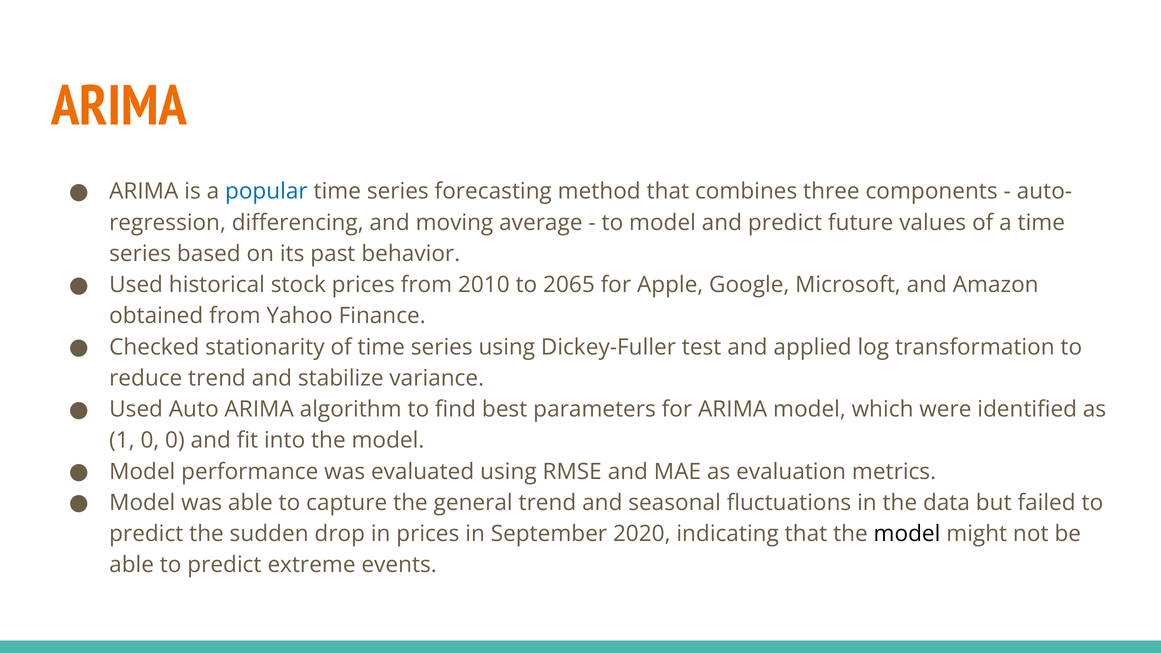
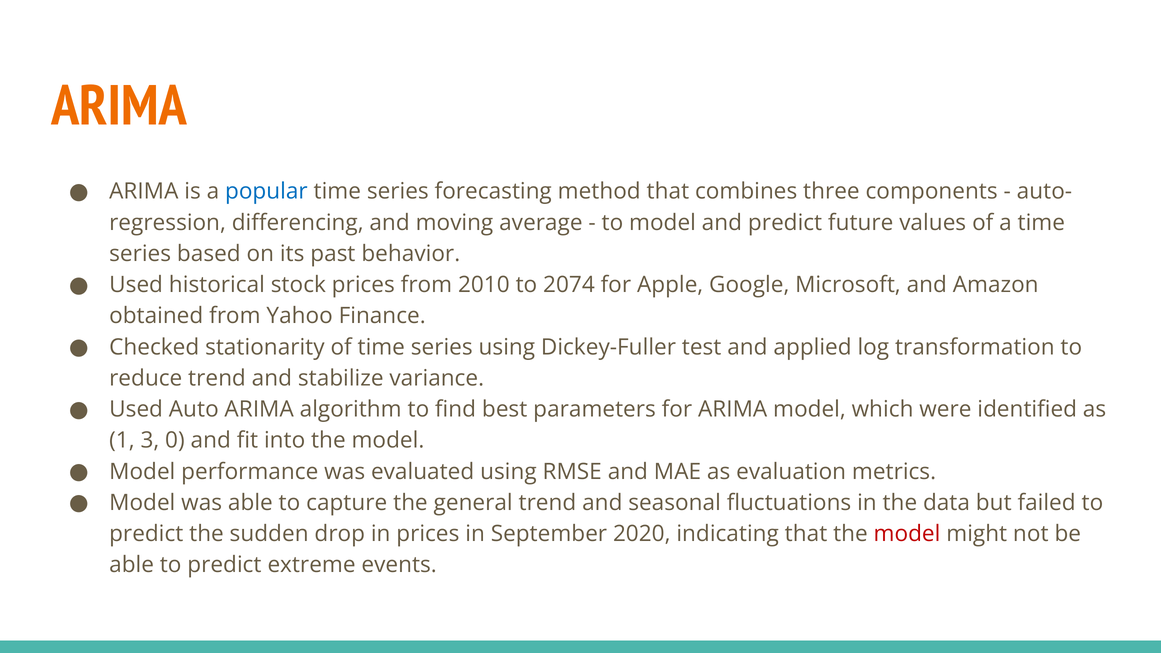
2065: 2065 -> 2074
1 0: 0 -> 3
model at (907, 534) colour: black -> red
